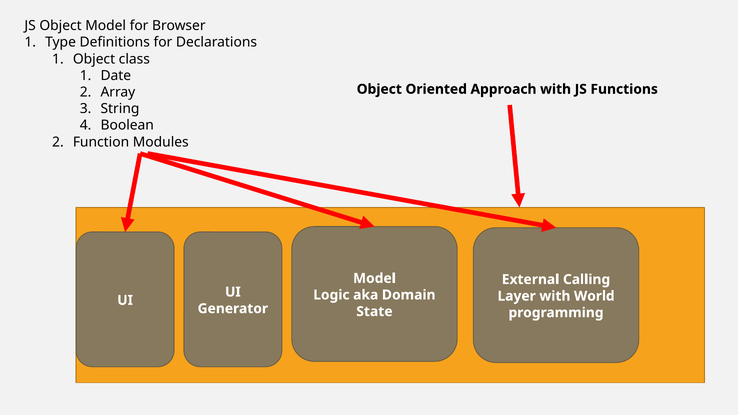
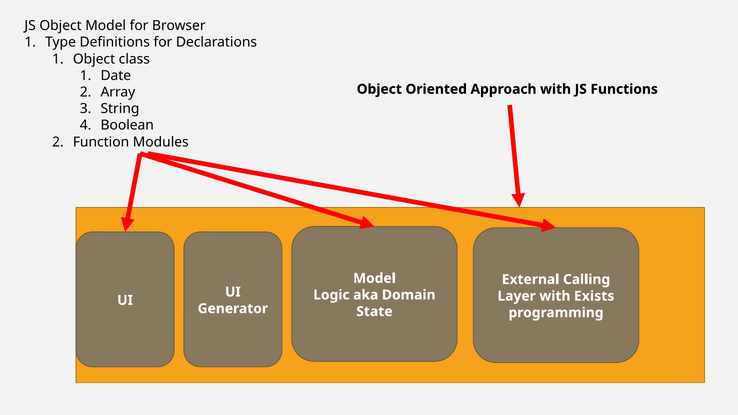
World: World -> Exists
